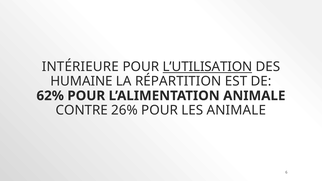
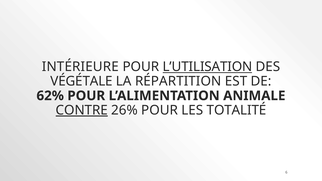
HUMAINE: HUMAINE -> VÉGÉTALE
CONTRE underline: none -> present
LES ANIMALE: ANIMALE -> TOTALITÉ
